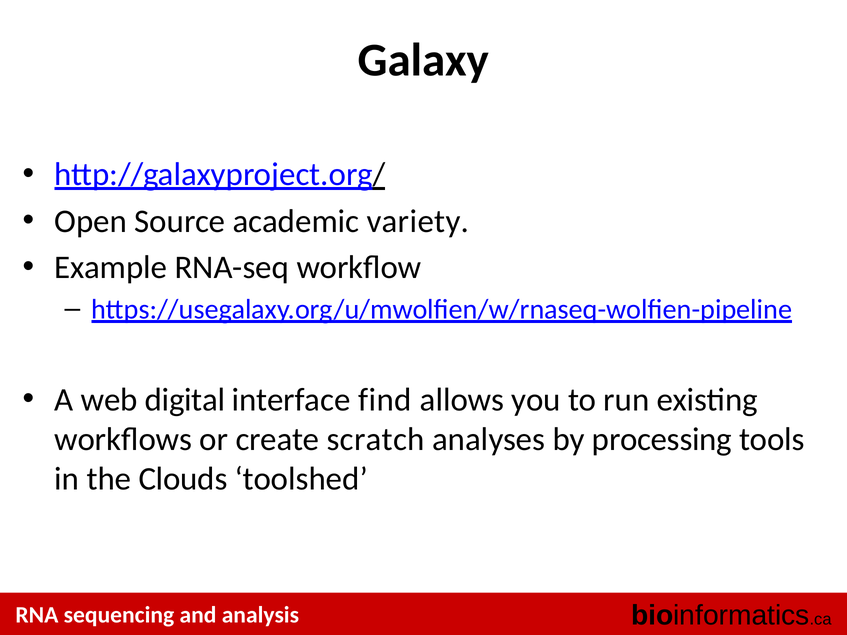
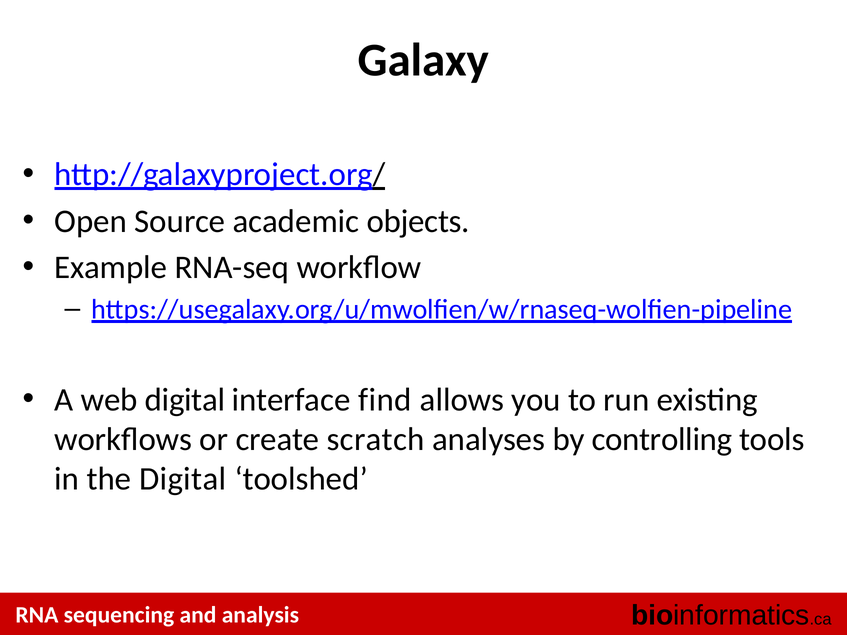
variety: variety -> objects
processing: processing -> controlling
the Clouds: Clouds -> Digital
